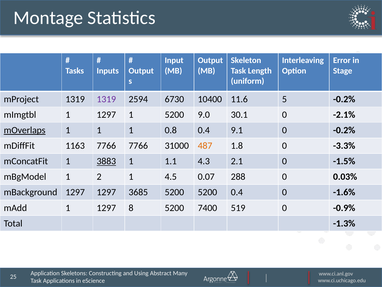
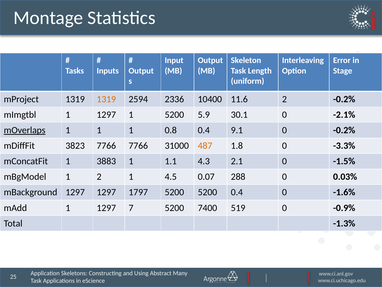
1319 at (106, 99) colour: purple -> orange
6730: 6730 -> 2336
11.6 5: 5 -> 2
9.0: 9.0 -> 5.9
1163: 1163 -> 3823
3883 underline: present -> none
3685: 3685 -> 1797
8: 8 -> 7
